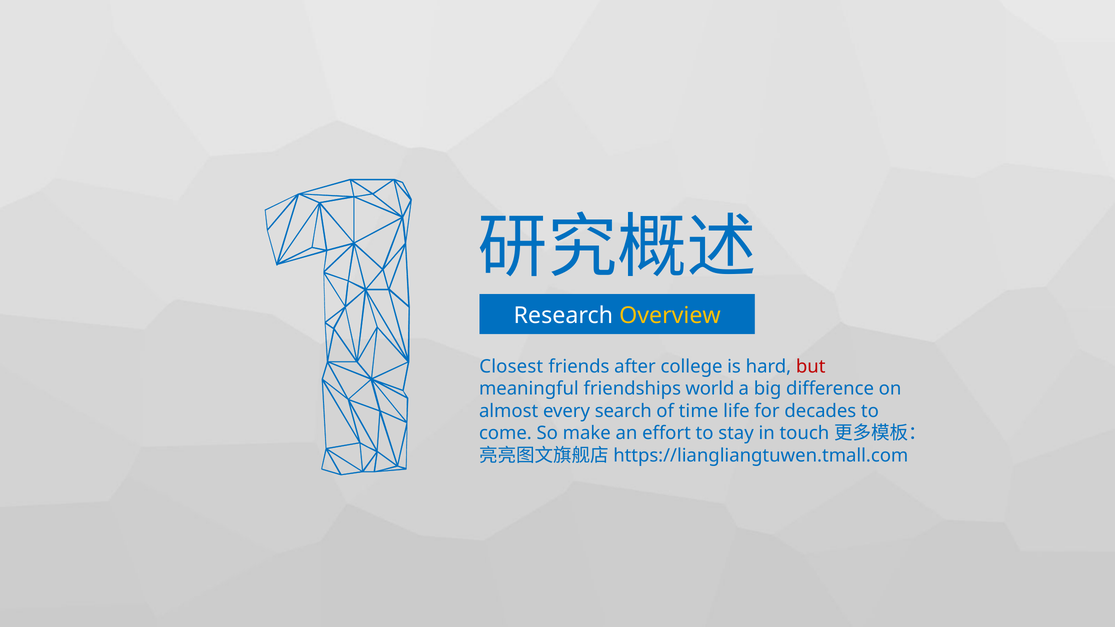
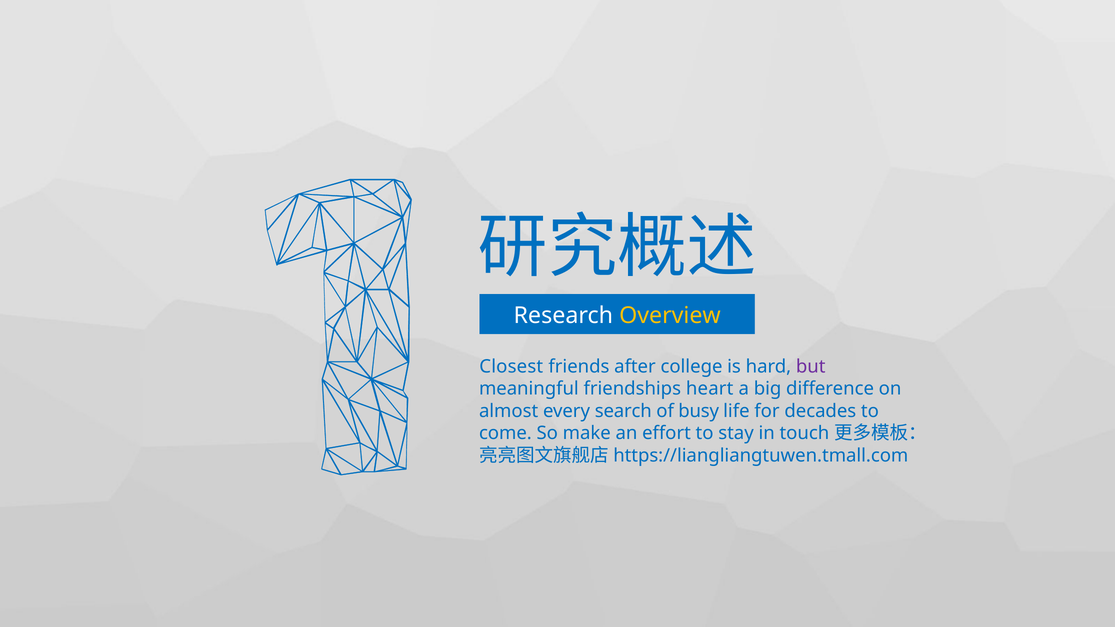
but colour: red -> purple
world: world -> heart
time: time -> busy
